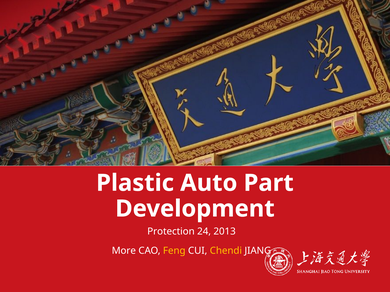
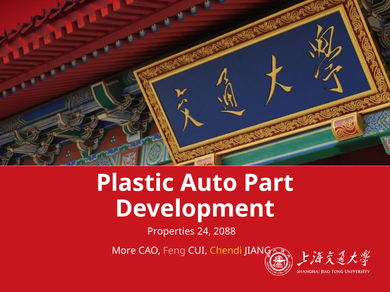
Protection: Protection -> Properties
2013: 2013 -> 2088
Feng colour: yellow -> pink
